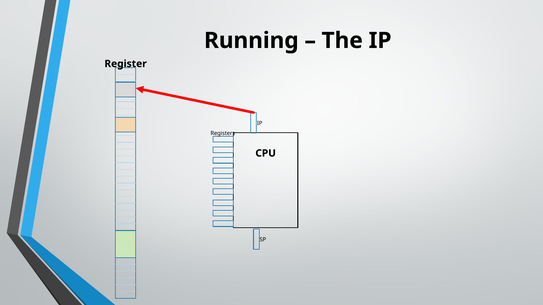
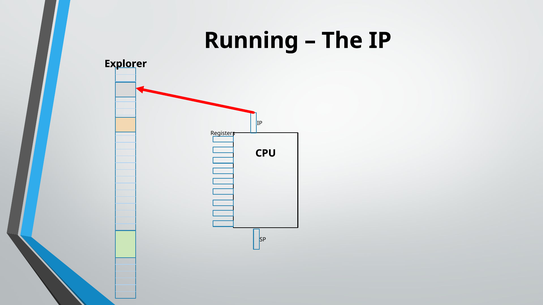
Register: Register -> Explorer
